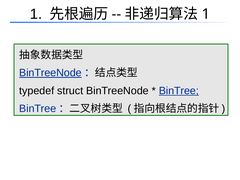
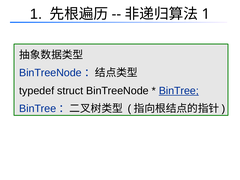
BinTreeNode at (50, 73) underline: present -> none
